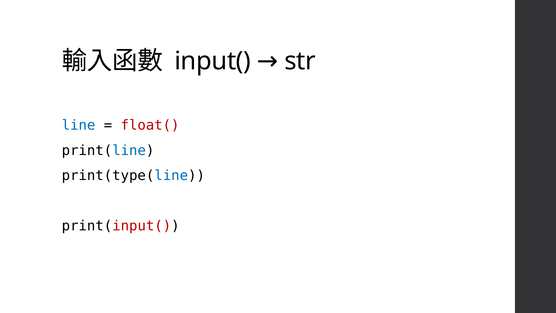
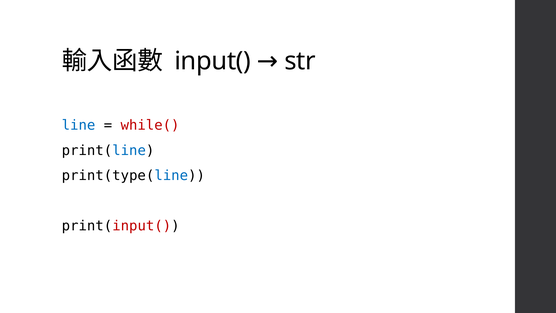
float(: float( -> while(
